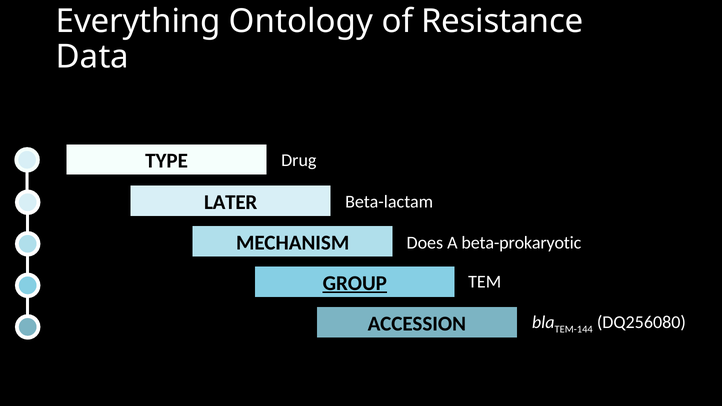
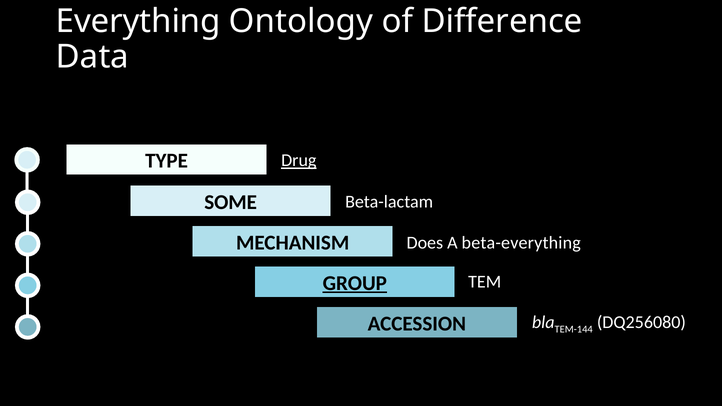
Resistance: Resistance -> Difference
Drug underline: none -> present
LATER: LATER -> SOME
beta-prokaryotic: beta-prokaryotic -> beta-everything
